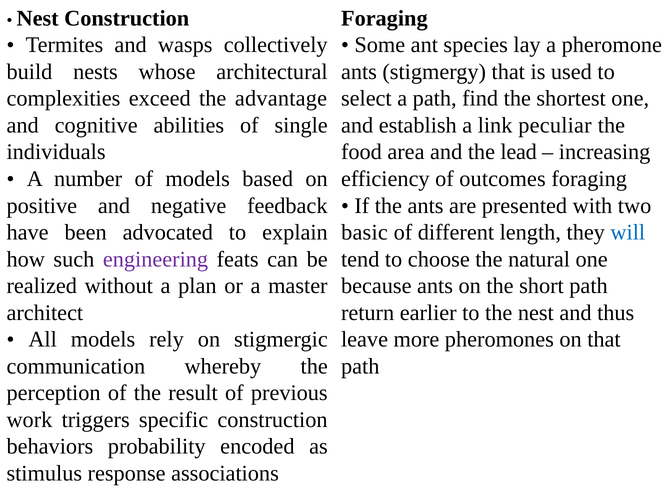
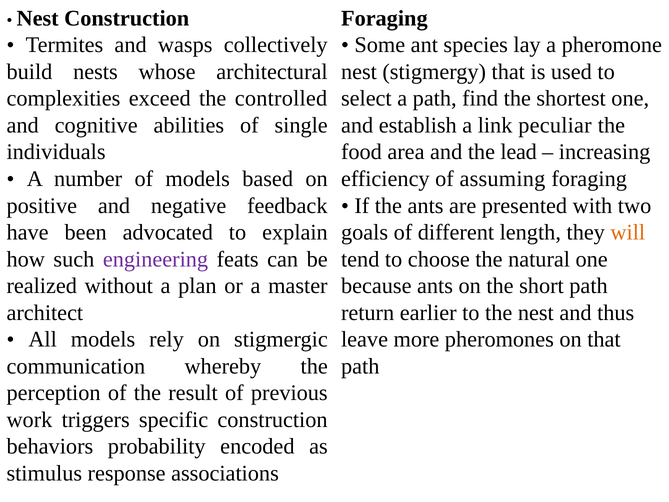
ants at (359, 72): ants -> nest
advantage: advantage -> controlled
outcomes: outcomes -> assuming
basic: basic -> goals
will colour: blue -> orange
